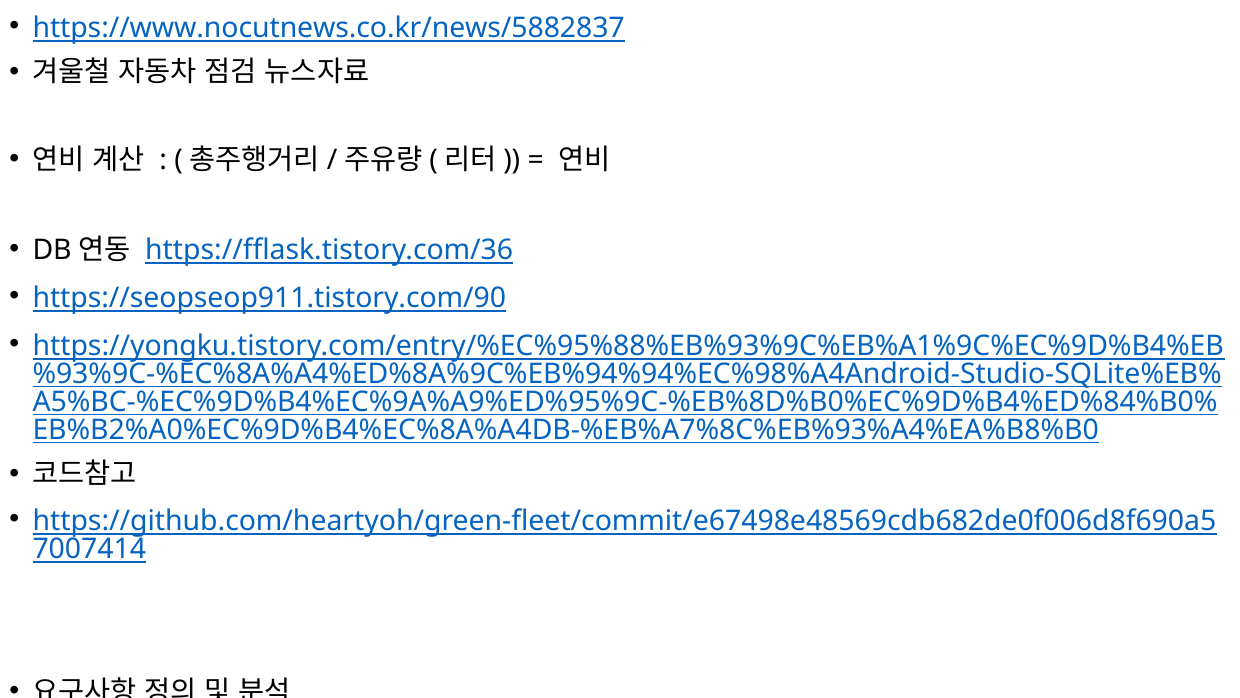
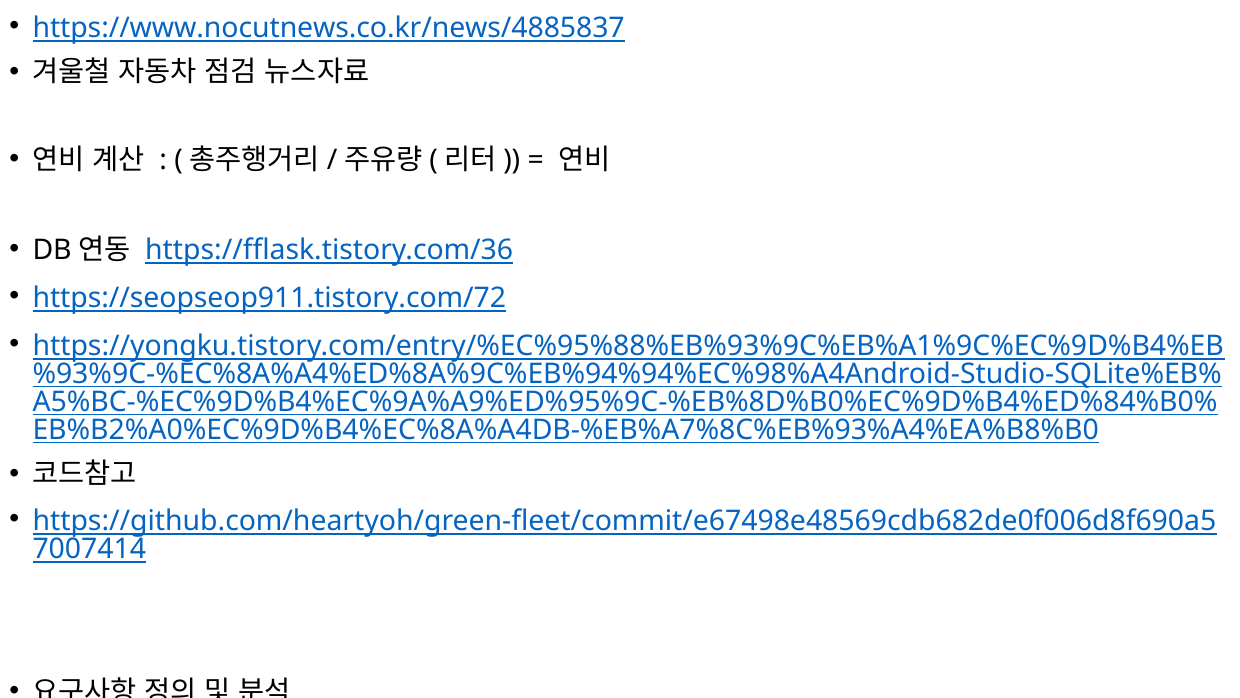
https://www.nocutnews.co.kr/news/5882837: https://www.nocutnews.co.kr/news/5882837 -> https://www.nocutnews.co.kr/news/4885837
https://seopseop911.tistory.com/90: https://seopseop911.tistory.com/90 -> https://seopseop911.tistory.com/72
